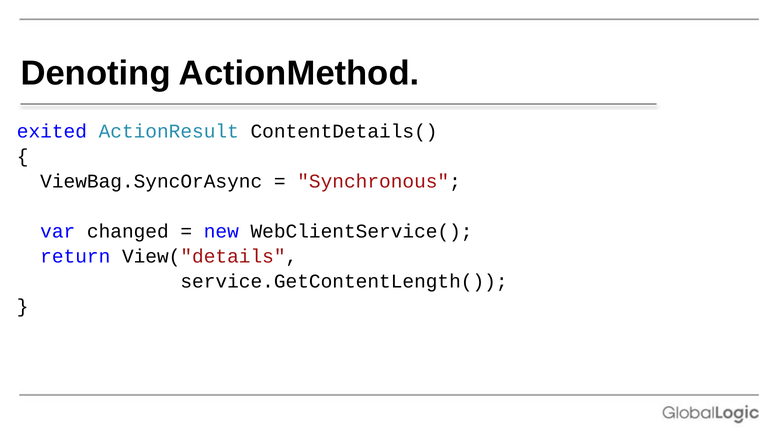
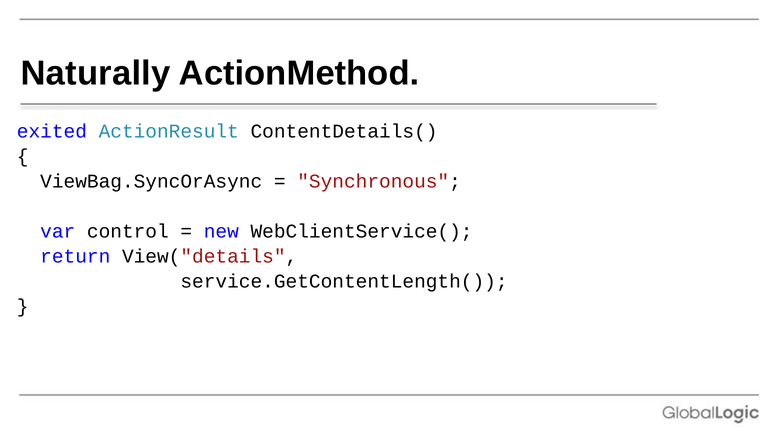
Denoting: Denoting -> Naturally
changed: changed -> control
